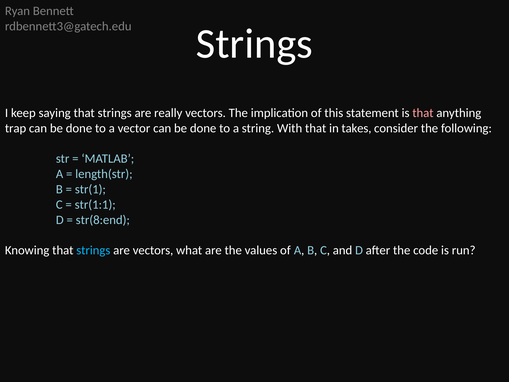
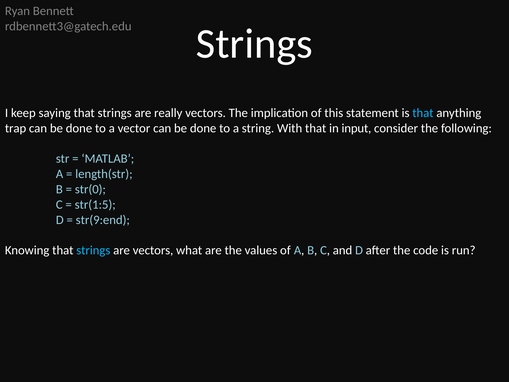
that at (423, 113) colour: pink -> light blue
takes: takes -> input
str(1: str(1 -> str(0
str(1:1: str(1:1 -> str(1:5
str(8:end: str(8:end -> str(9:end
